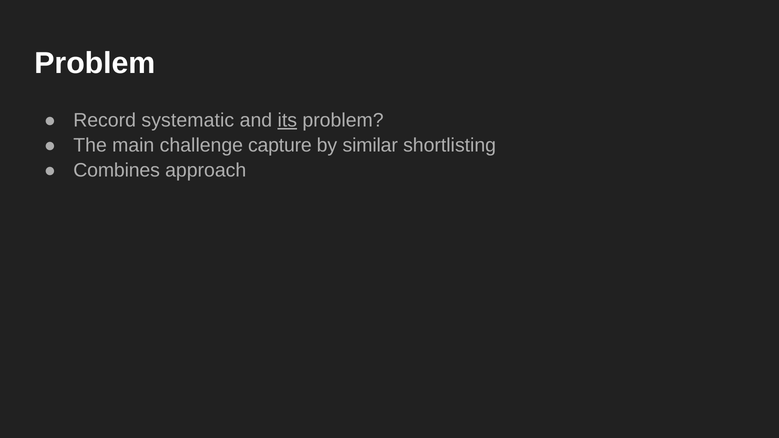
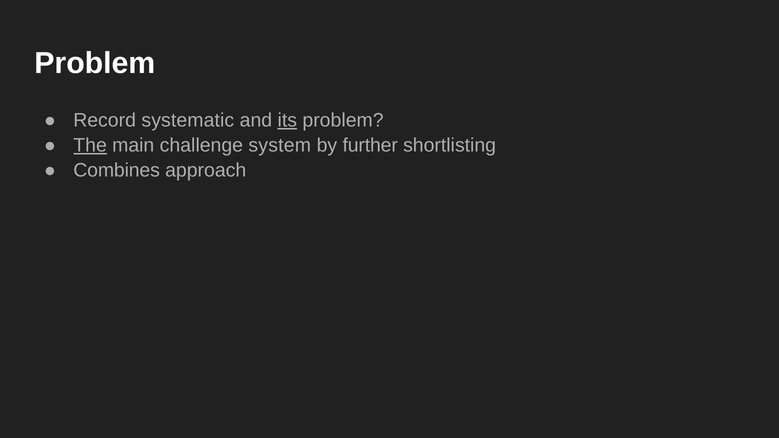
The underline: none -> present
capture: capture -> system
similar: similar -> further
